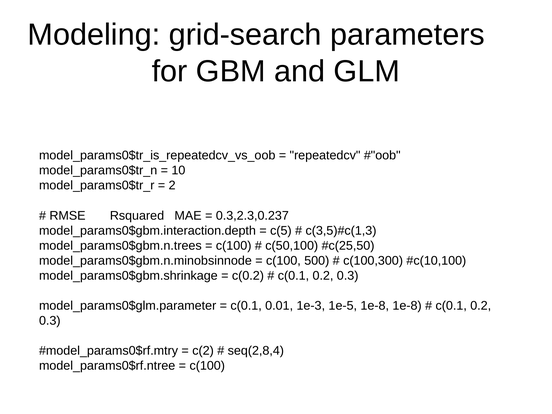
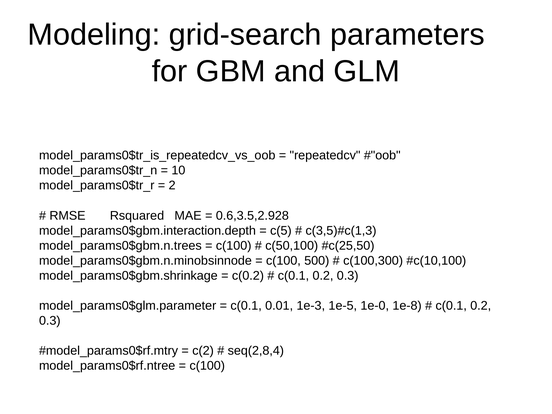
0.3,2.3,0.237: 0.3,2.3,0.237 -> 0.6,3.5,2.928
1e-5 1e-8: 1e-8 -> 1e-0
